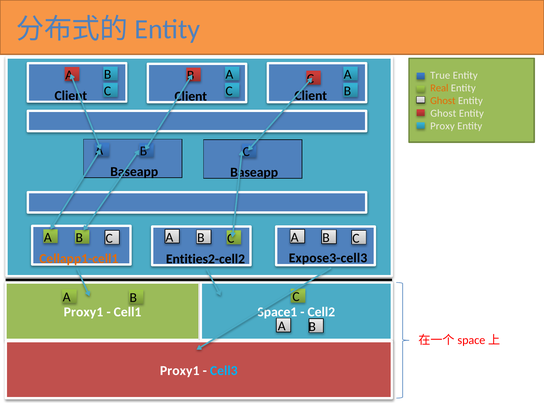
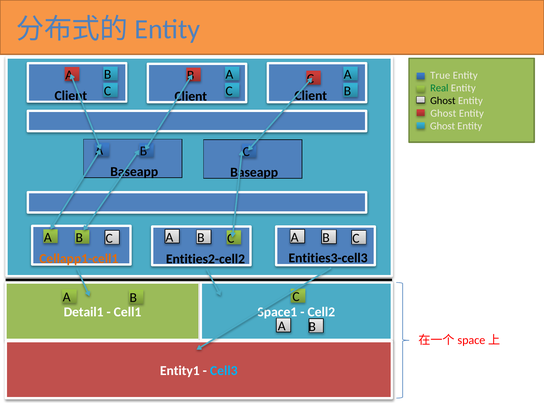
Real colour: orange -> green
Ghost at (443, 101) colour: orange -> black
Proxy at (442, 126): Proxy -> Ghost
Expose3-cell3: Expose3-cell3 -> Entities3-cell3
Proxy1 at (83, 312): Proxy1 -> Detail1
Proxy1 at (180, 371): Proxy1 -> Entity1
